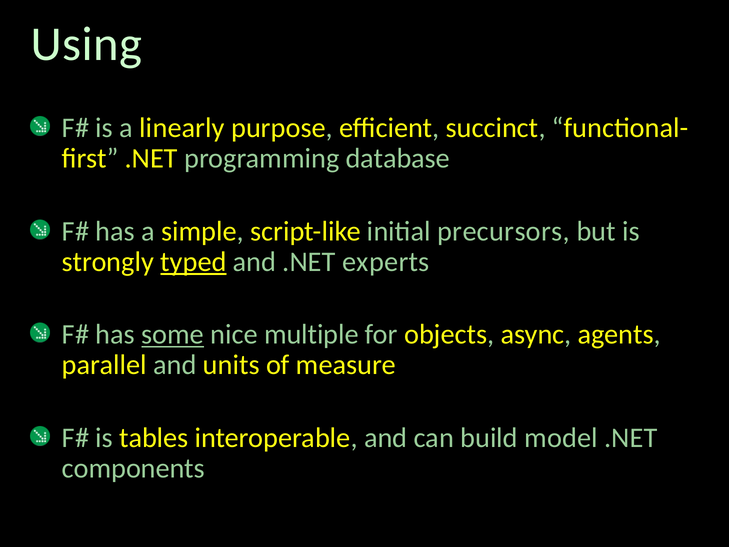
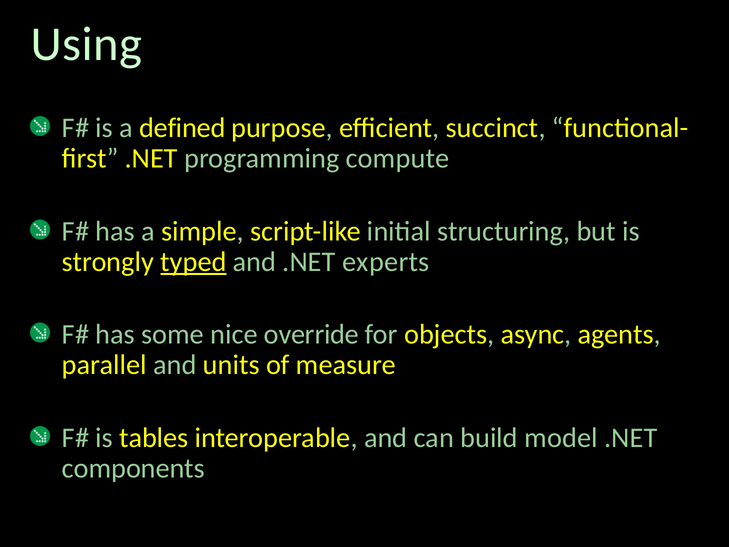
linearly: linearly -> defined
database: database -> compute
precursors: precursors -> structuring
some underline: present -> none
multiple: multiple -> override
